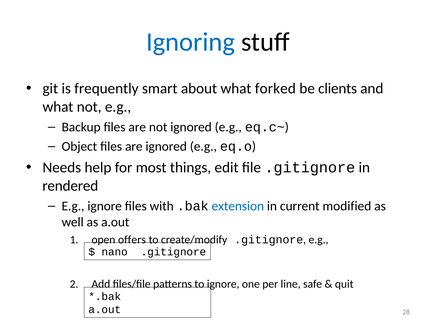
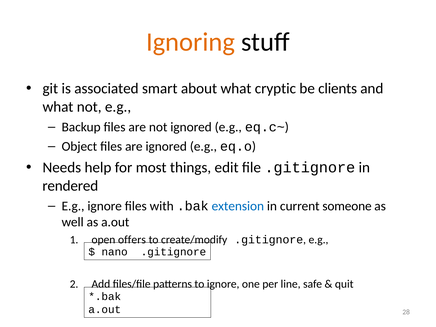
Ignoring colour: blue -> orange
frequently: frequently -> associated
forked: forked -> cryptic
modified: modified -> someone
